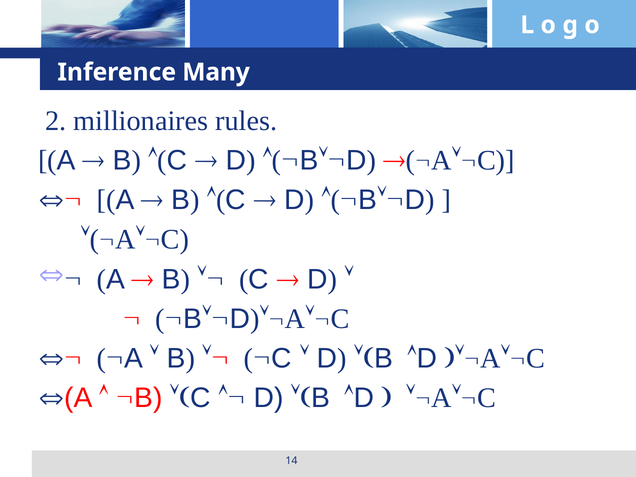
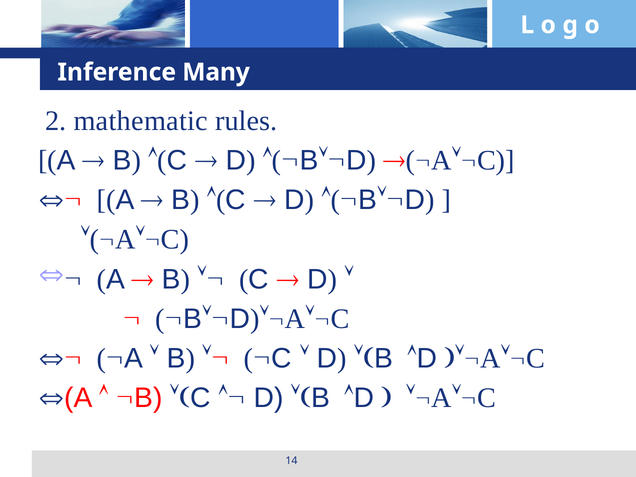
millionaires: millionaires -> mathematic
